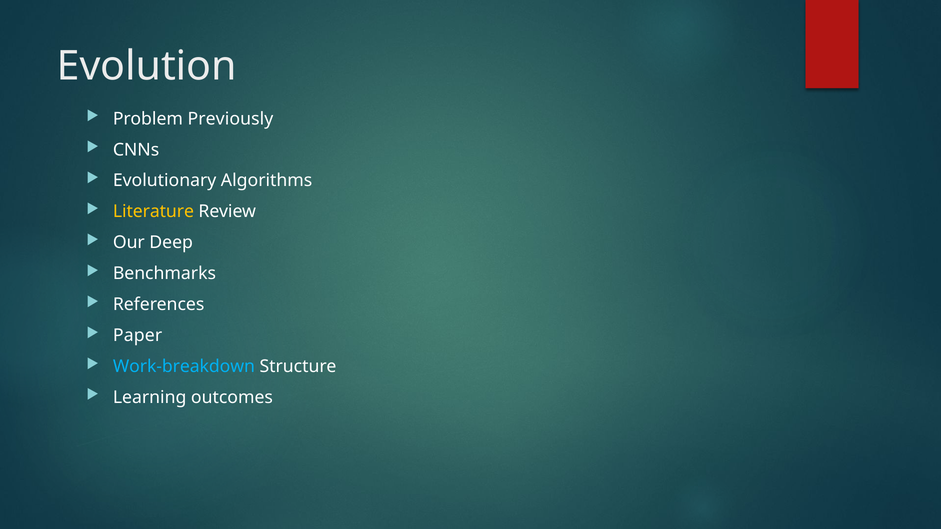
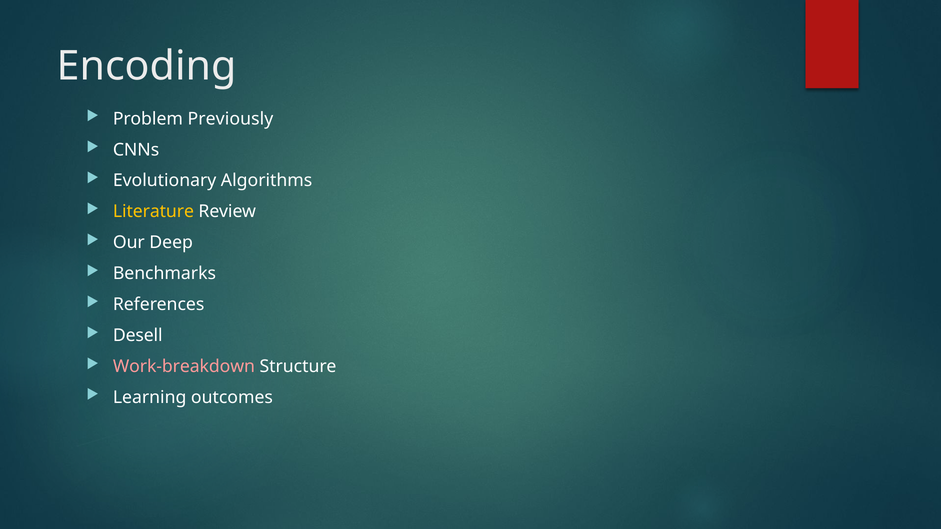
Evolution: Evolution -> Encoding
Paper: Paper -> Desell
Work-breakdown colour: light blue -> pink
